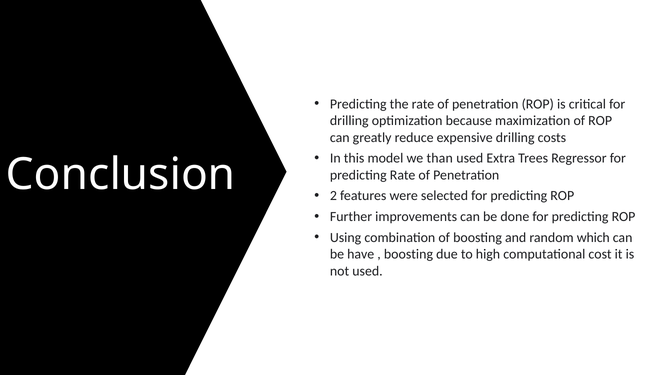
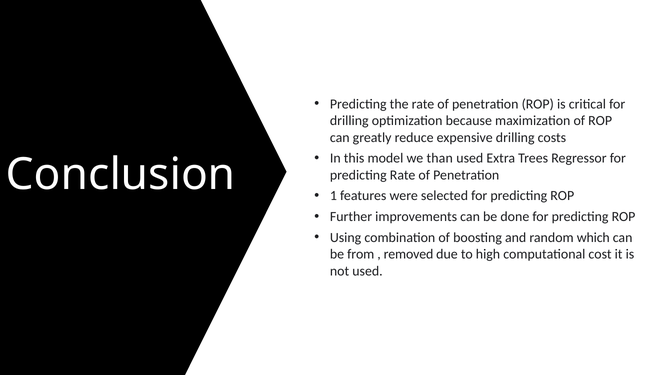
2: 2 -> 1
have: have -> from
boosting at (408, 254): boosting -> removed
